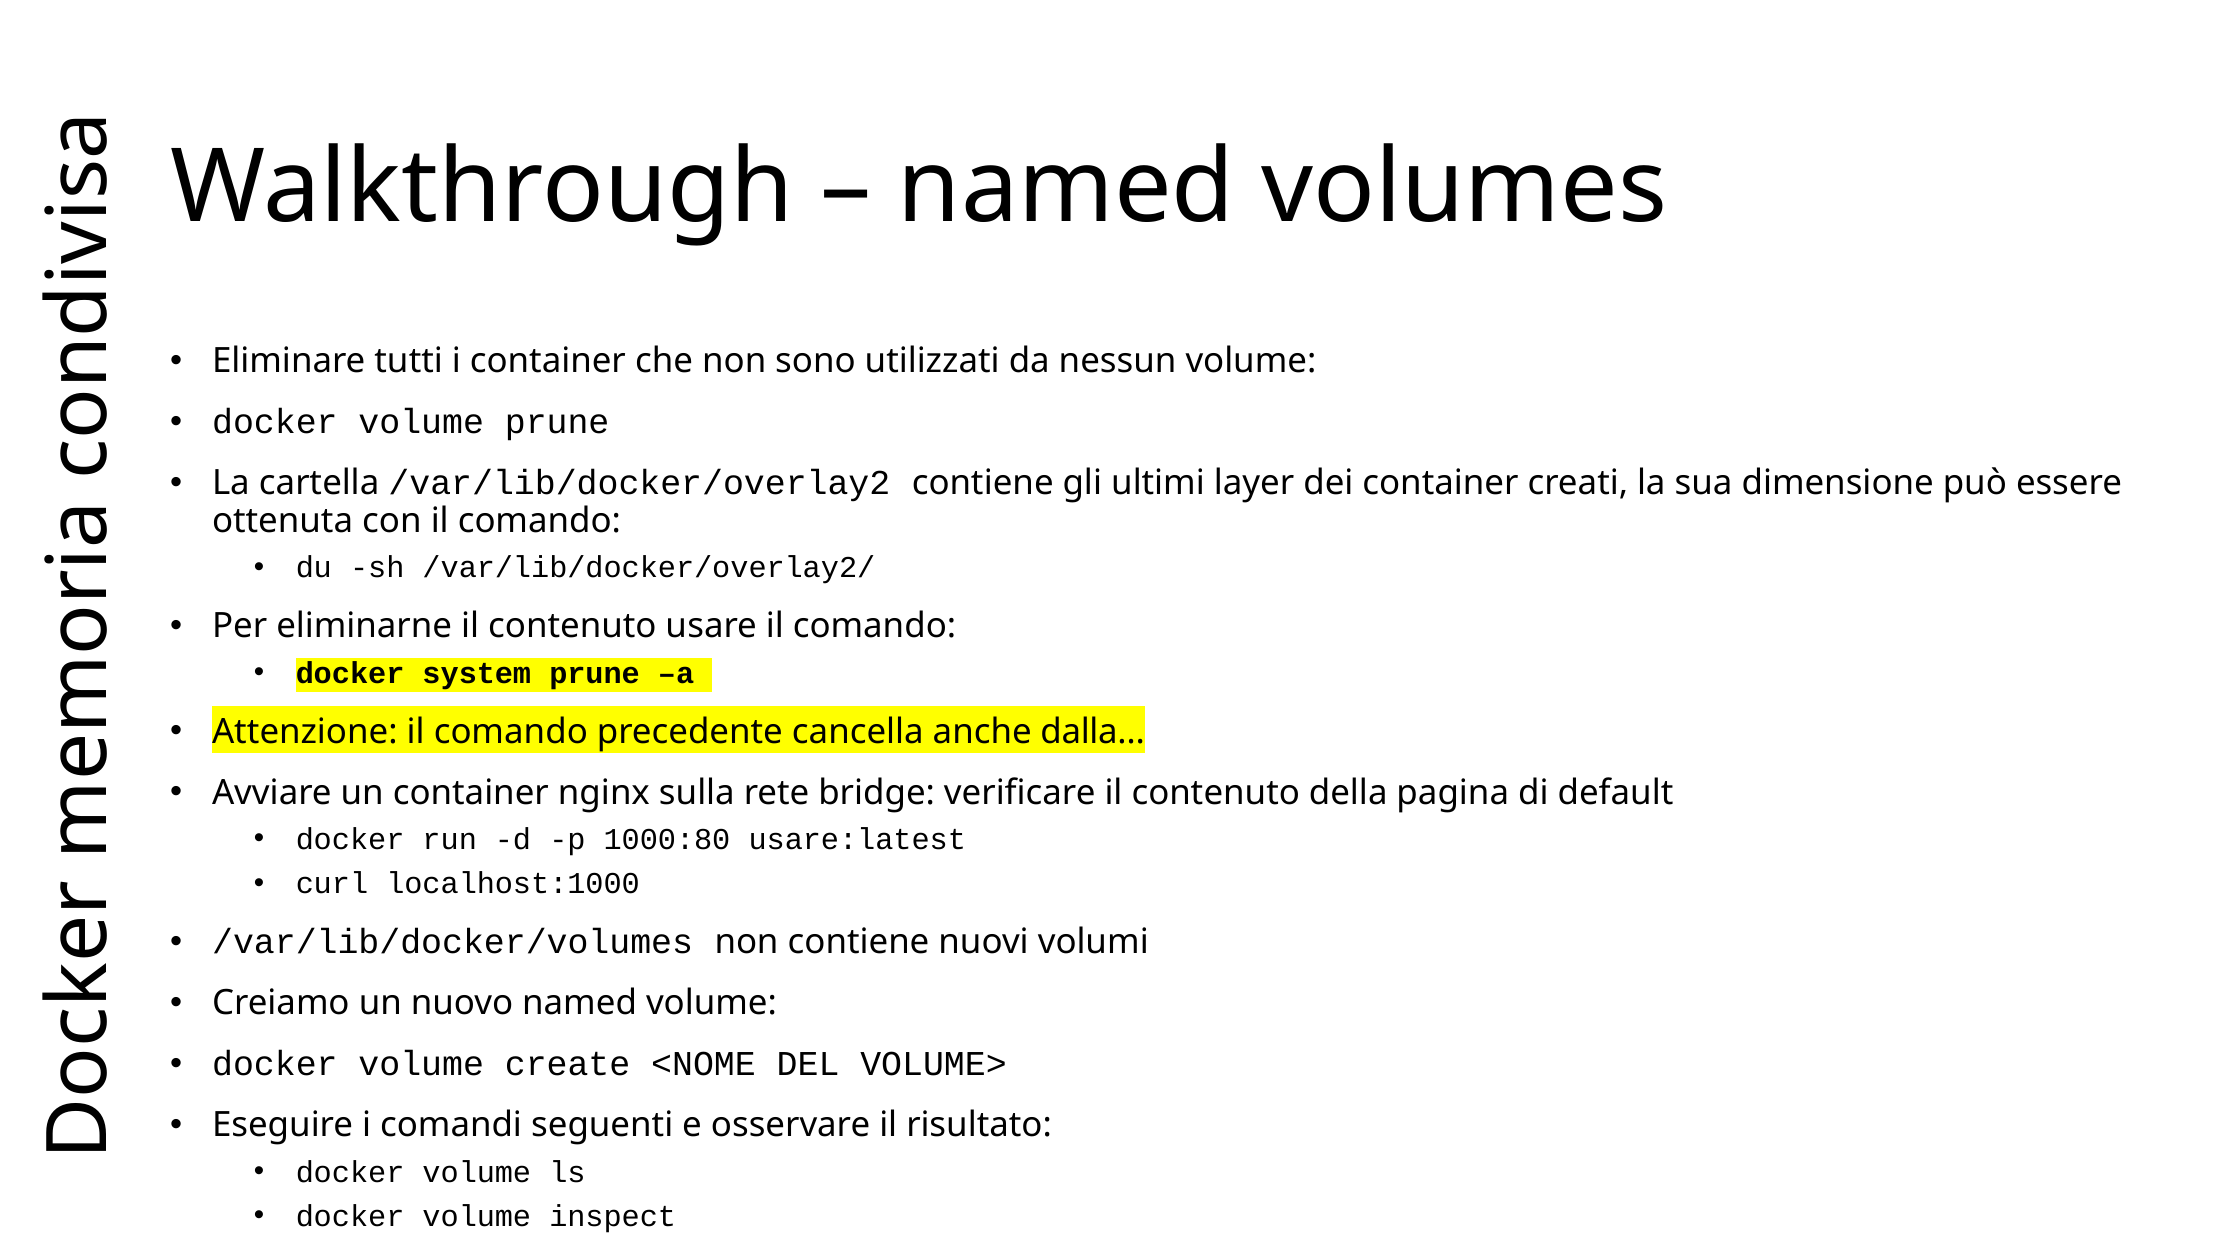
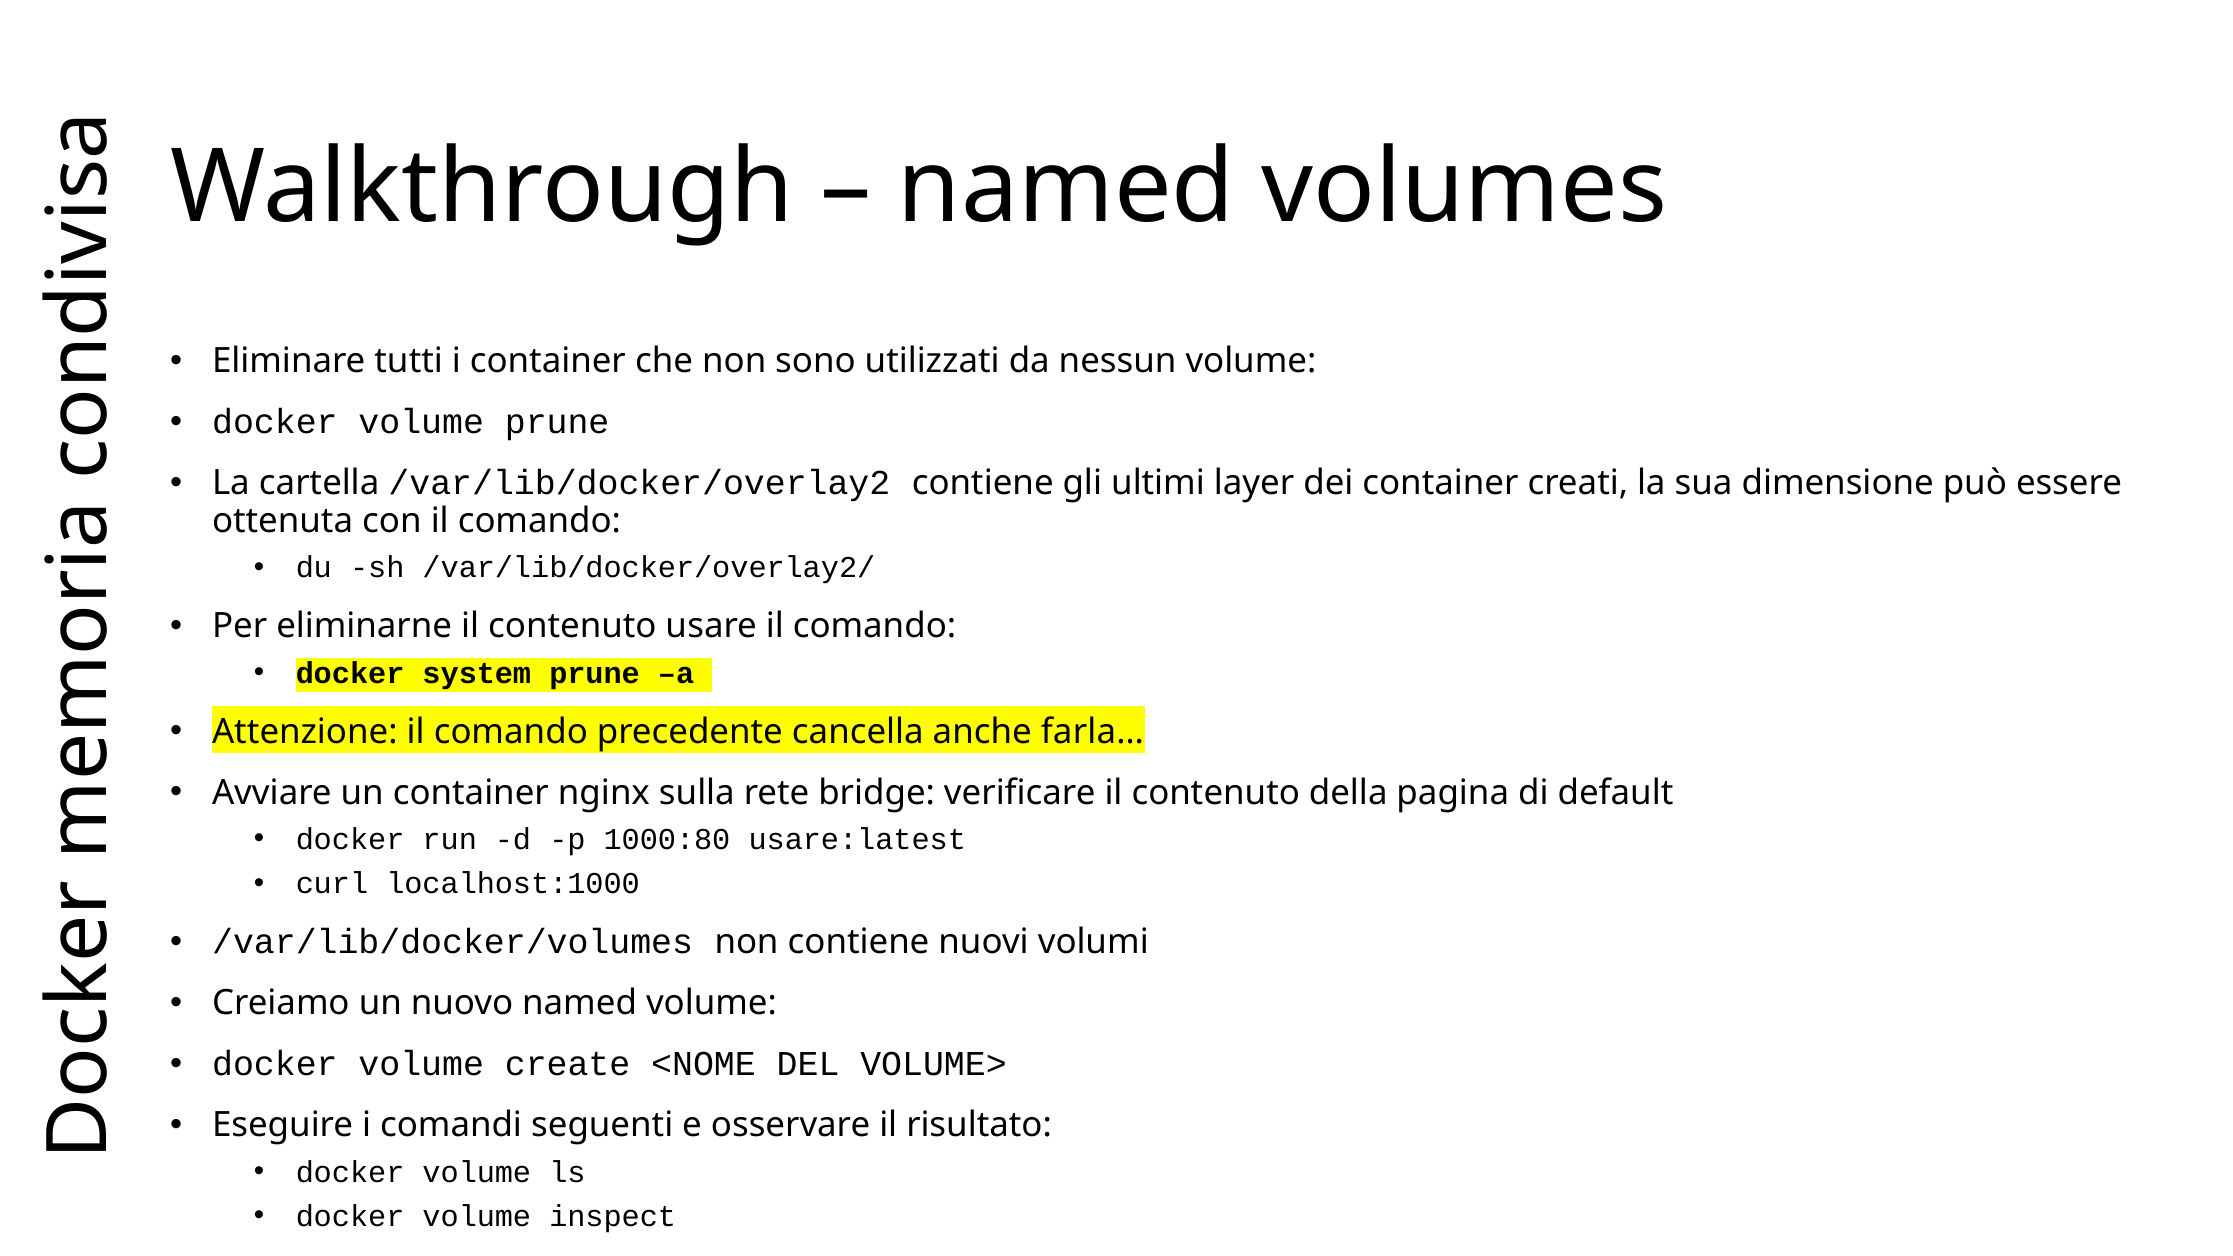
dalla…: dalla… -> farla…
